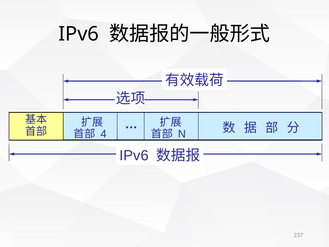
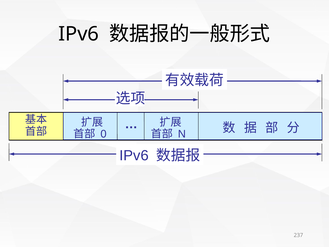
4: 4 -> 0
